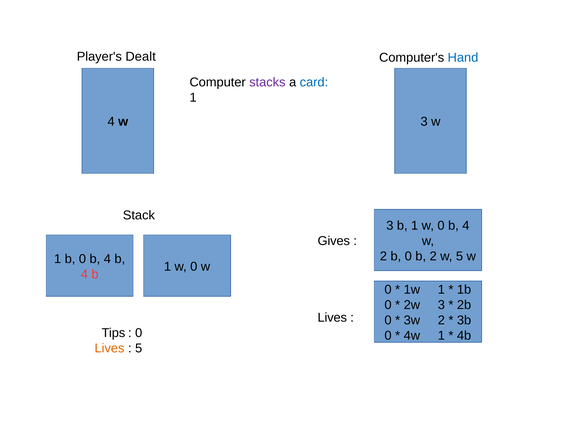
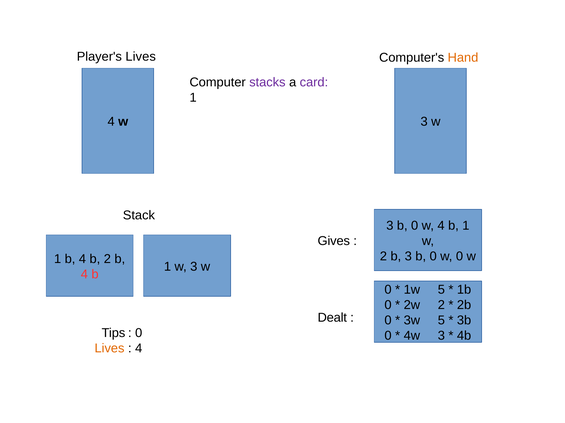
Player's Dealt: Dealt -> Lives
Hand colour: blue -> orange
card colour: blue -> purple
1 at (415, 226): 1 -> 0
0 at (441, 226): 0 -> 4
4 at (466, 226): 4 -> 1
2 b 0: 0 -> 3
2 at (433, 257): 2 -> 0
w 5: 5 -> 0
1 b 0: 0 -> 4
4 at (107, 259): 4 -> 2
0 at (194, 267): 0 -> 3
1w 1: 1 -> 5
2w 3: 3 -> 2
Lives at (332, 318): Lives -> Dealt
3w 2: 2 -> 5
4w 1: 1 -> 3
5 at (139, 349): 5 -> 4
